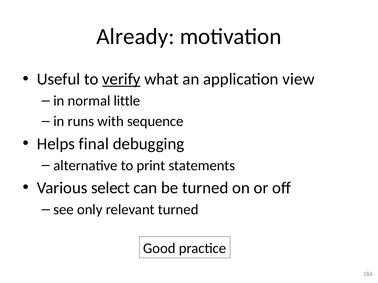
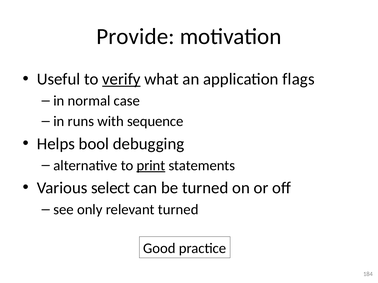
Already: Already -> Provide
view: view -> flags
little: little -> case
final: final -> bool
print underline: none -> present
